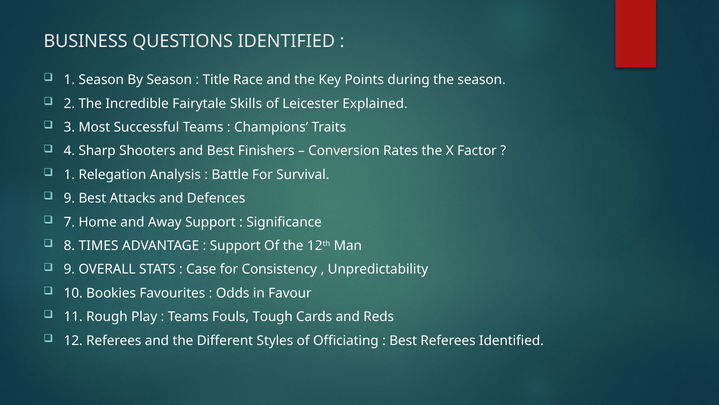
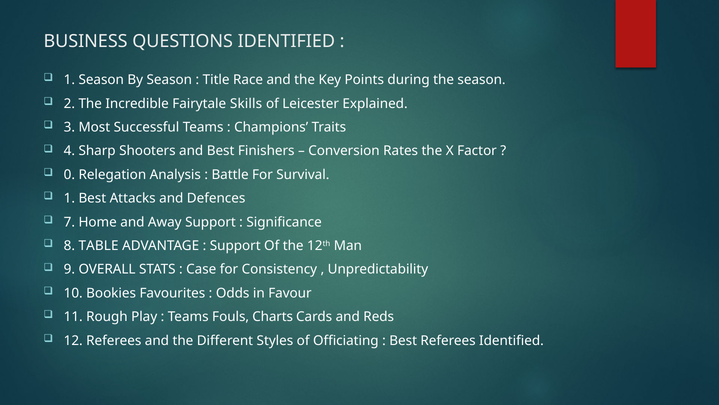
1 at (69, 174): 1 -> 0
9 at (69, 198): 9 -> 1
TIMES: TIMES -> TABLE
Tough: Tough -> Charts
